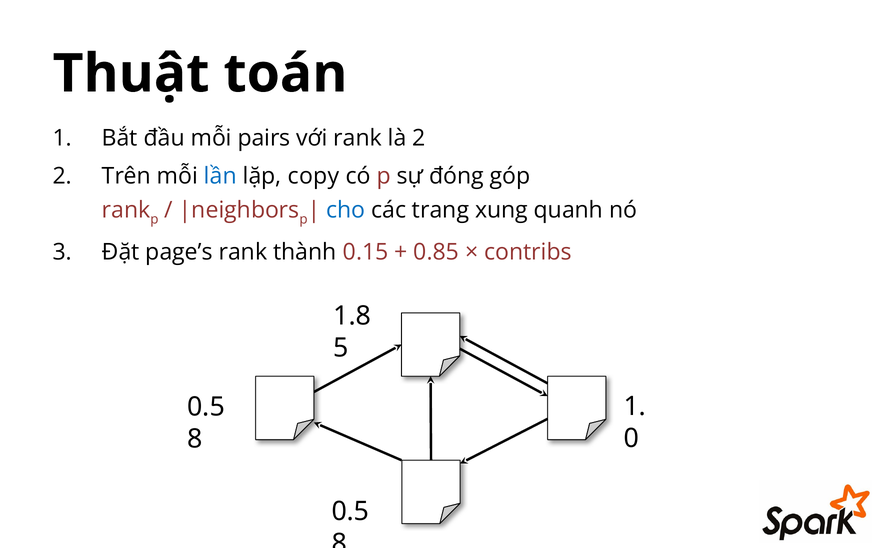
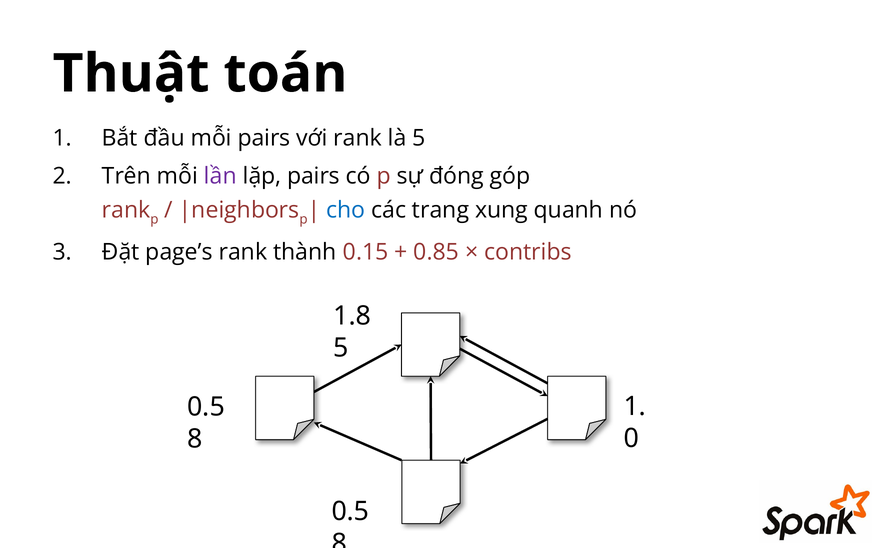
là 2: 2 -> 5
lần colour: blue -> purple
lặp copy: copy -> pairs
